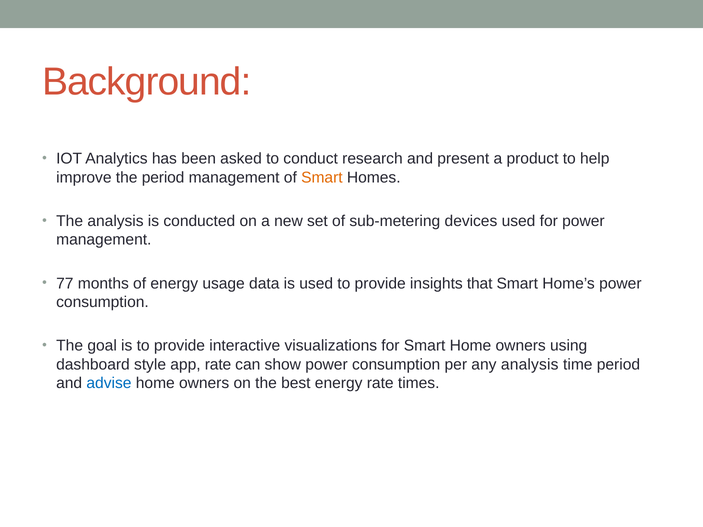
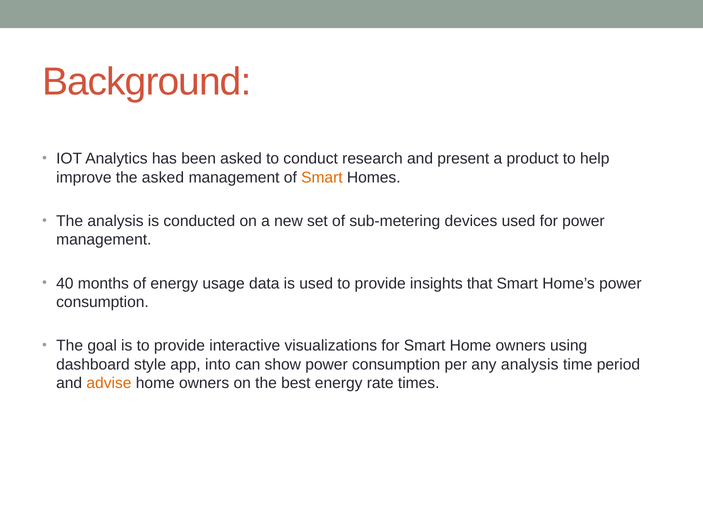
the period: period -> asked
77: 77 -> 40
app rate: rate -> into
advise colour: blue -> orange
